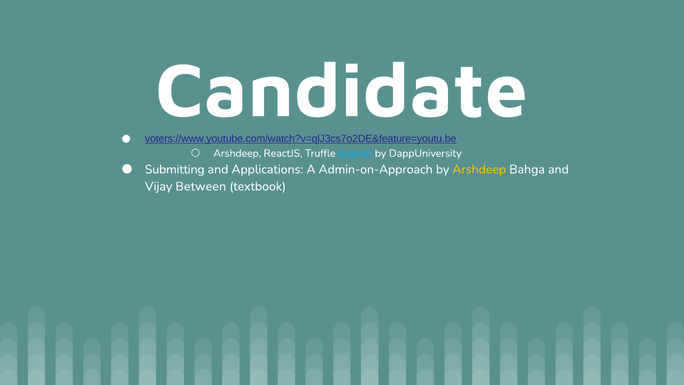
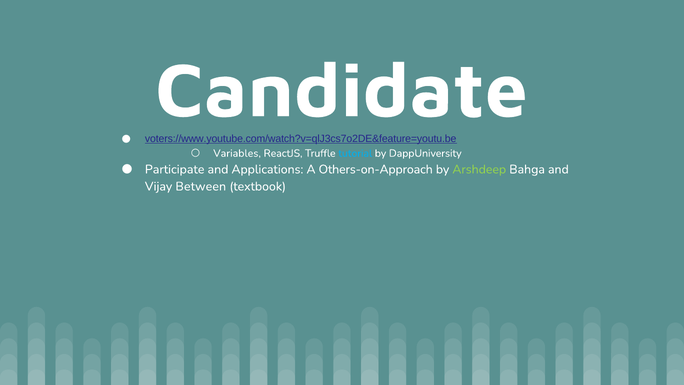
Arshdeep at (237, 153): Arshdeep -> Variables
Submitting: Submitting -> Participate
Admin-on-Approach: Admin-on-Approach -> Others-on-Approach
Arshdeep at (479, 169) colour: yellow -> light green
